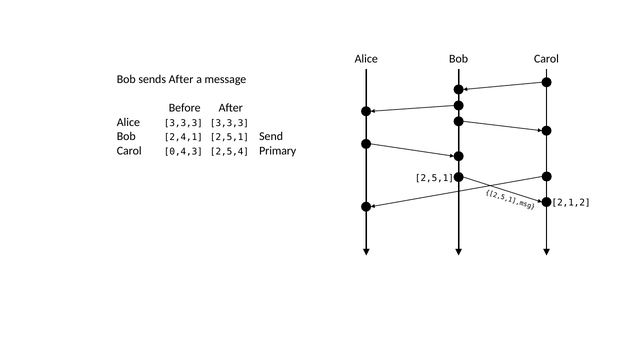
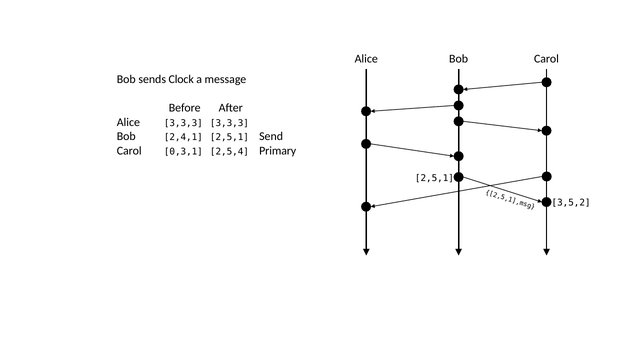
sends After: After -> Clock
0,4,3: 0,4,3 -> 0,3,1
2,1,2: 2,1,2 -> 3,5,2
